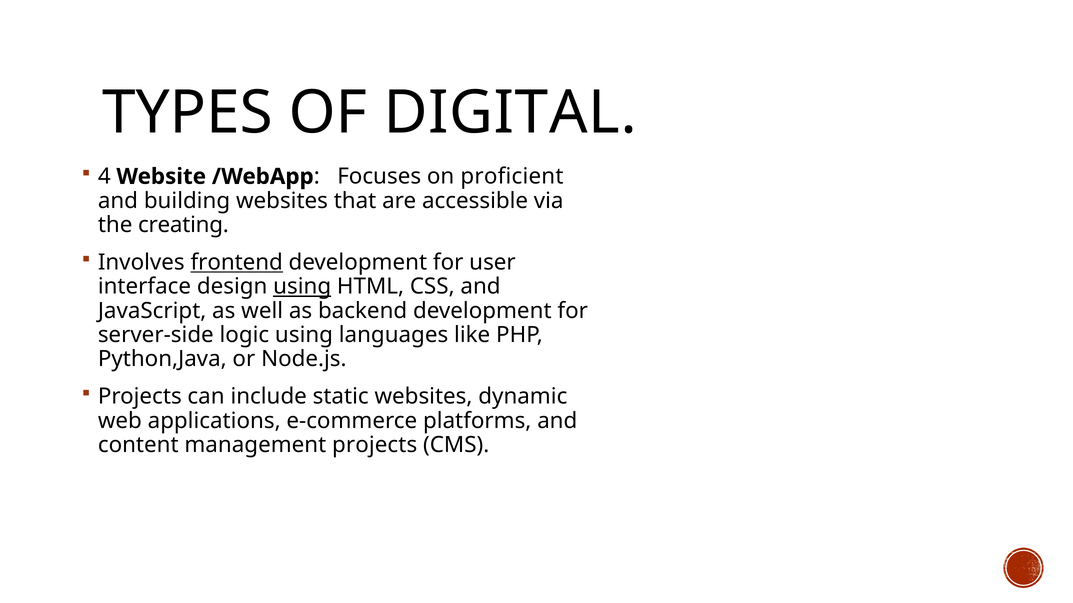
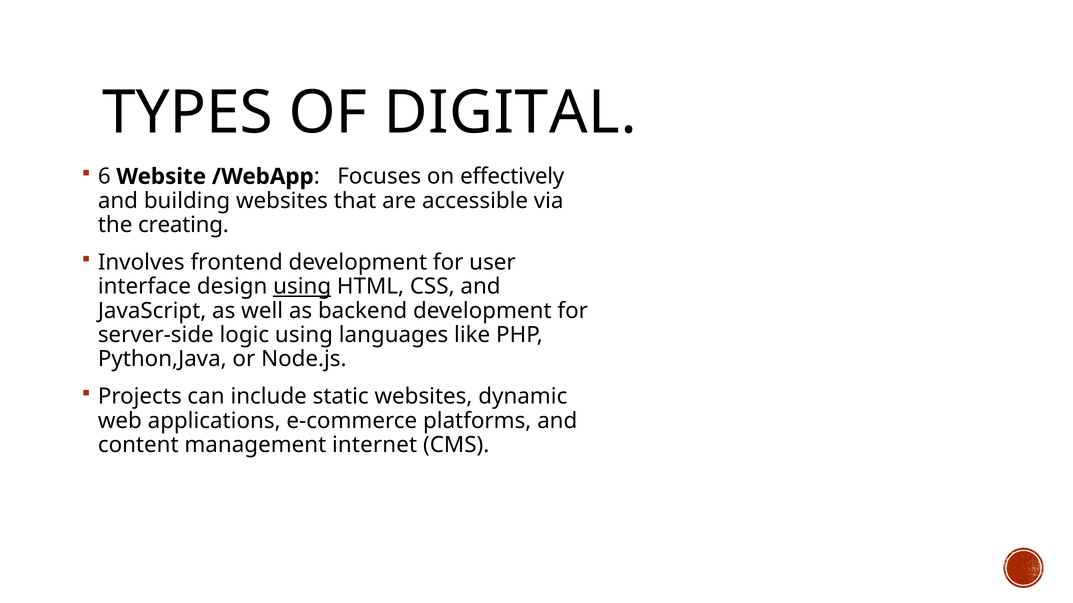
4: 4 -> 6
proficient: proficient -> effectively
frontend underline: present -> none
management projects: projects -> internet
